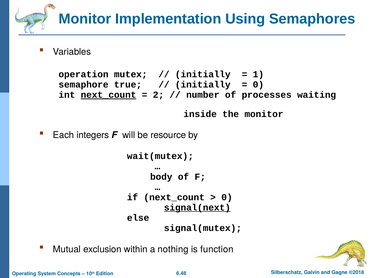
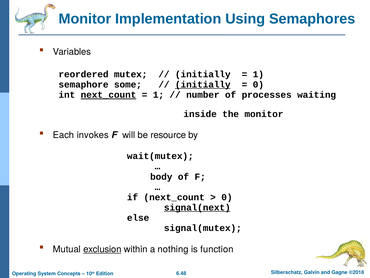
operation: operation -> reordered
true: true -> some
initially at (203, 84) underline: none -> present
2 at (158, 95): 2 -> 1
integers: integers -> invokes
exclusion underline: none -> present
